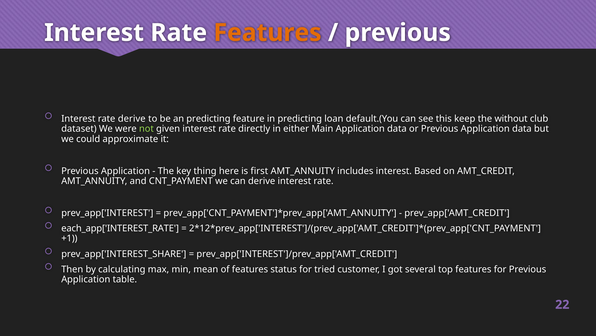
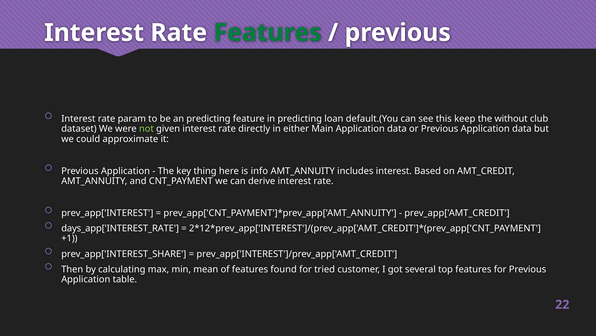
Features at (268, 33) colour: orange -> green
rate derive: derive -> param
first: first -> info
each_app['INTEREST_RATE: each_app['INTEREST_RATE -> days_app['INTEREST_RATE
status: status -> found
